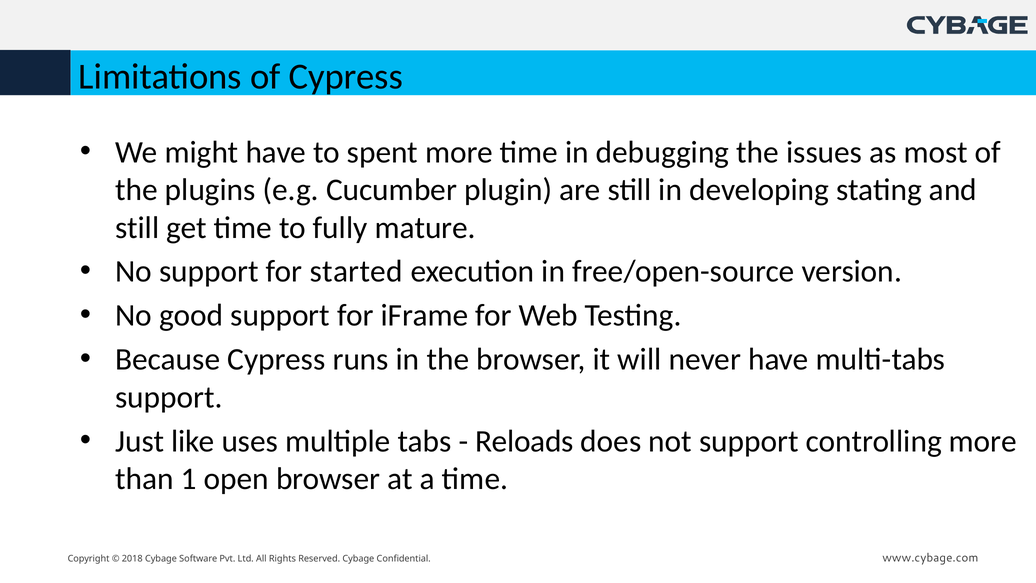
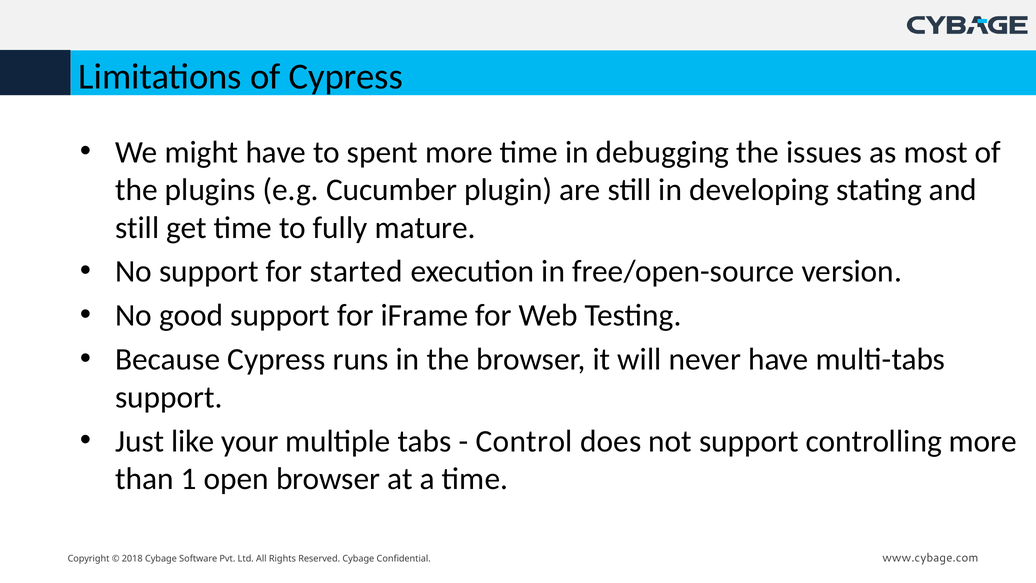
uses: uses -> your
Reloads: Reloads -> Control
